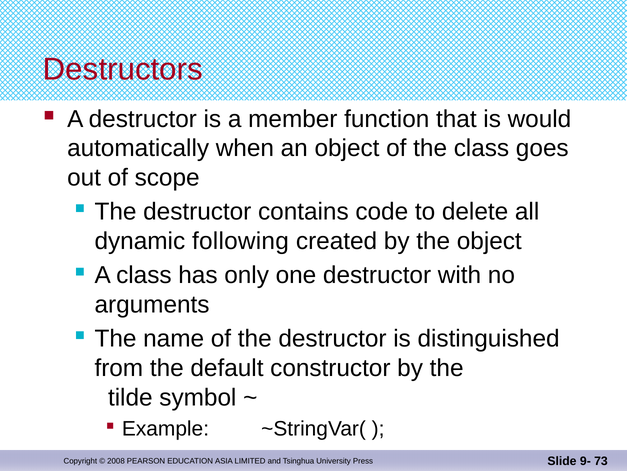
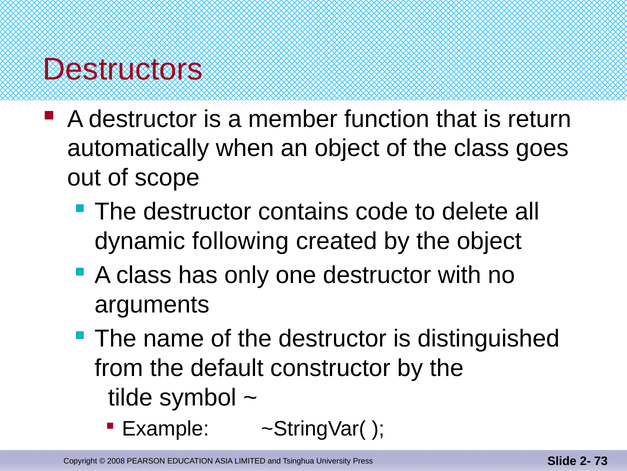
would: would -> return
9-: 9- -> 2-
